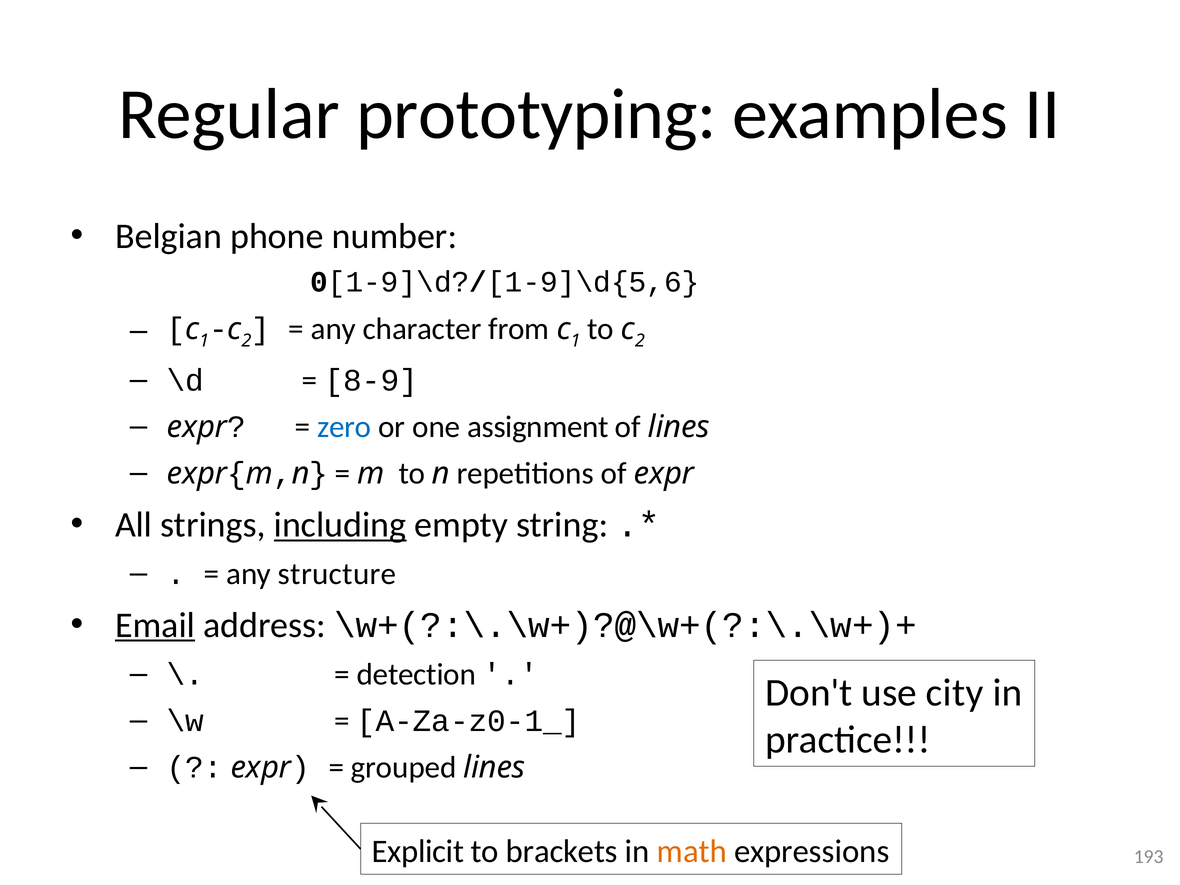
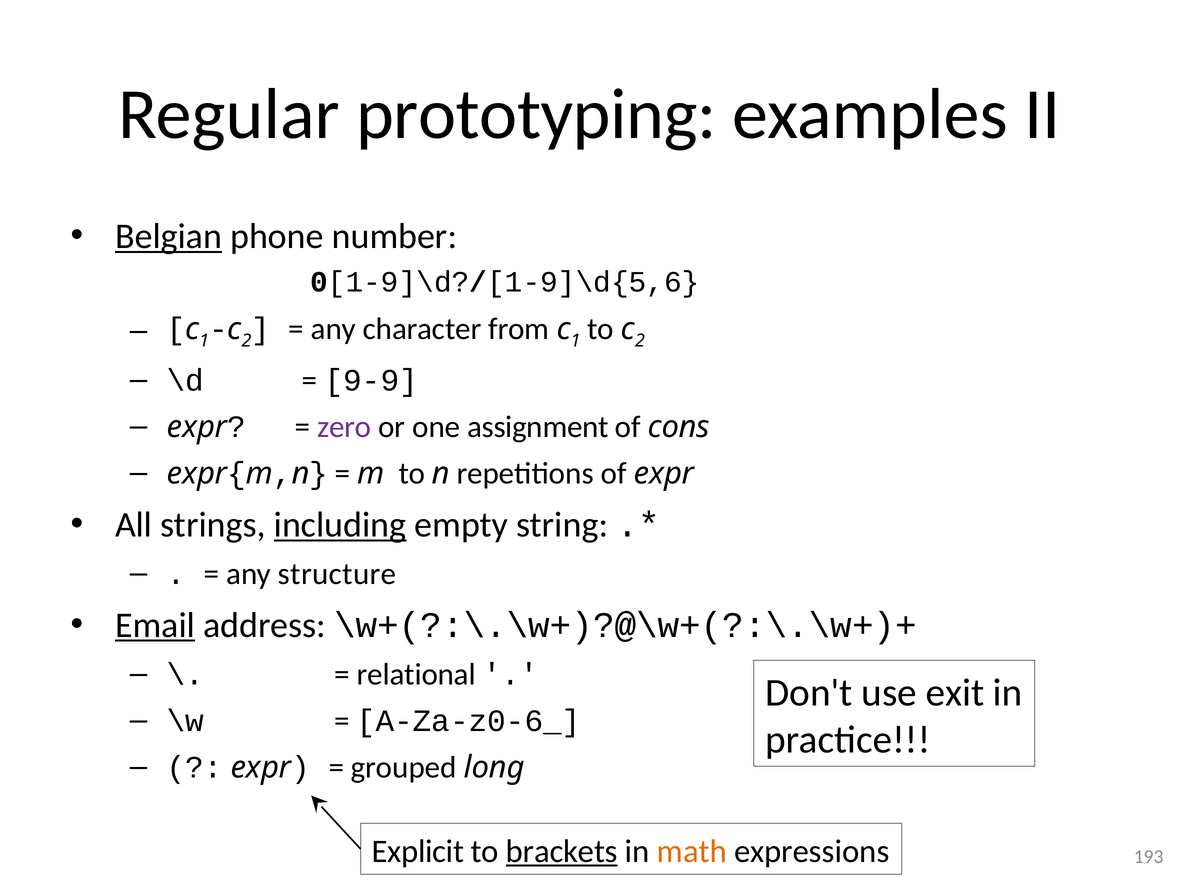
Belgian underline: none -> present
8-9: 8-9 -> 9-9
zero colour: blue -> purple
of lines: lines -> cons
detection: detection -> relational
city: city -> exit
A-Za-z0-1_: A-Za-z0-1_ -> A-Za-z0-6_
grouped lines: lines -> long
brackets underline: none -> present
